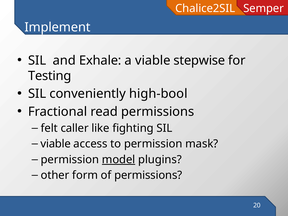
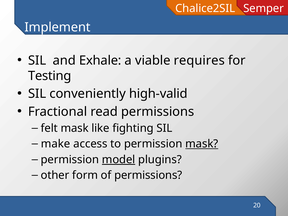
stepwise: stepwise -> requires
high-bool: high-bool -> high-valid
felt caller: caller -> mask
viable at (56, 144): viable -> make
mask at (202, 144) underline: none -> present
